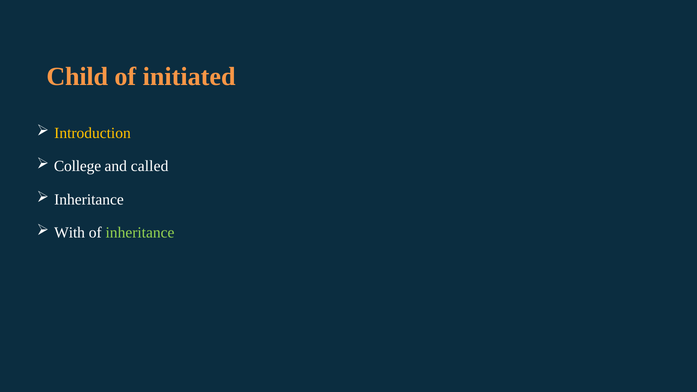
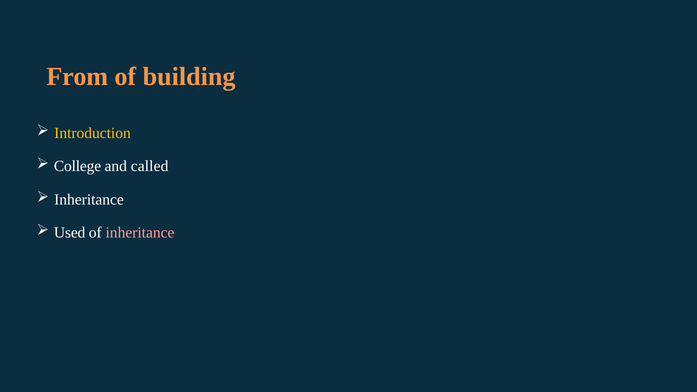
Child: Child -> From
initiated: initiated -> building
With: With -> Used
inheritance at (140, 233) colour: light green -> pink
